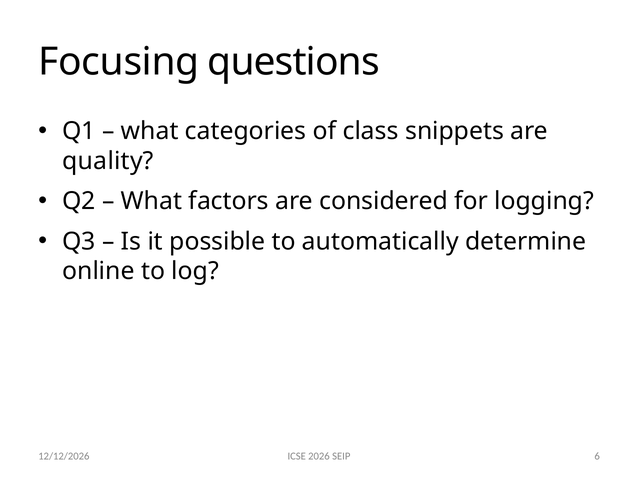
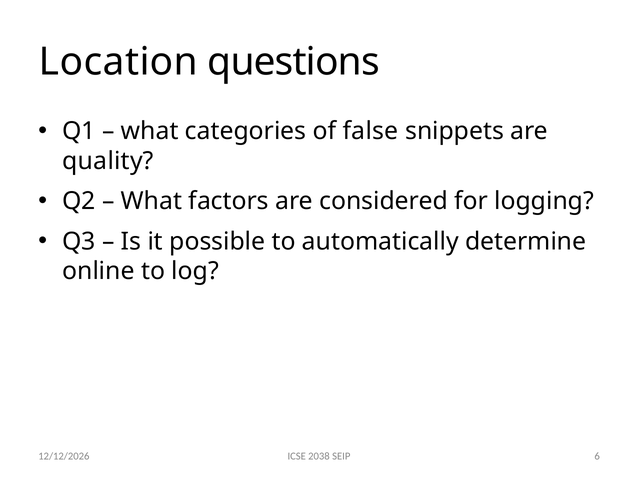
Focusing: Focusing -> Location
class: class -> false
2026: 2026 -> 2038
